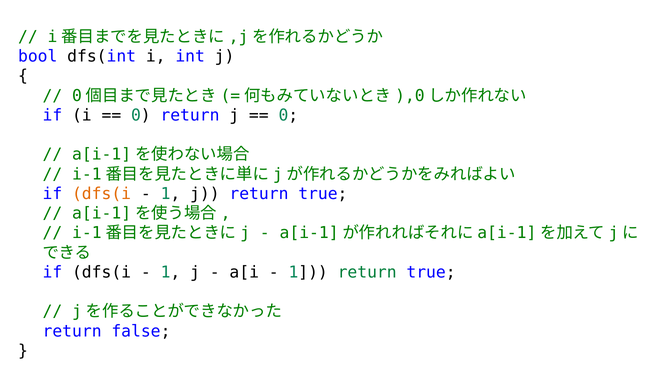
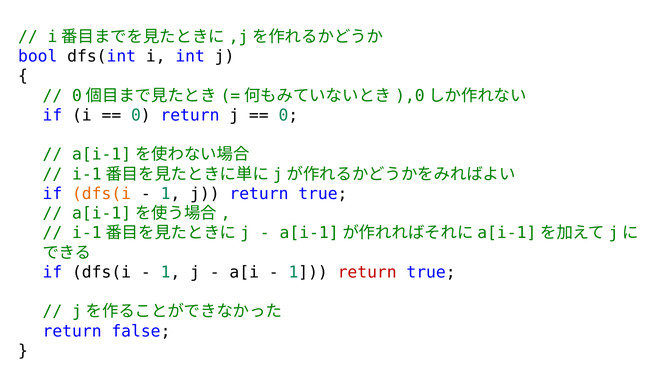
return at (367, 272) colour: green -> red
